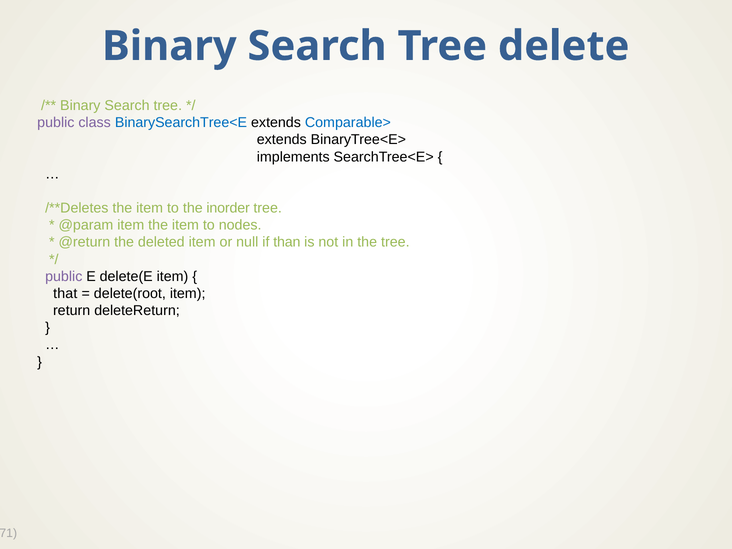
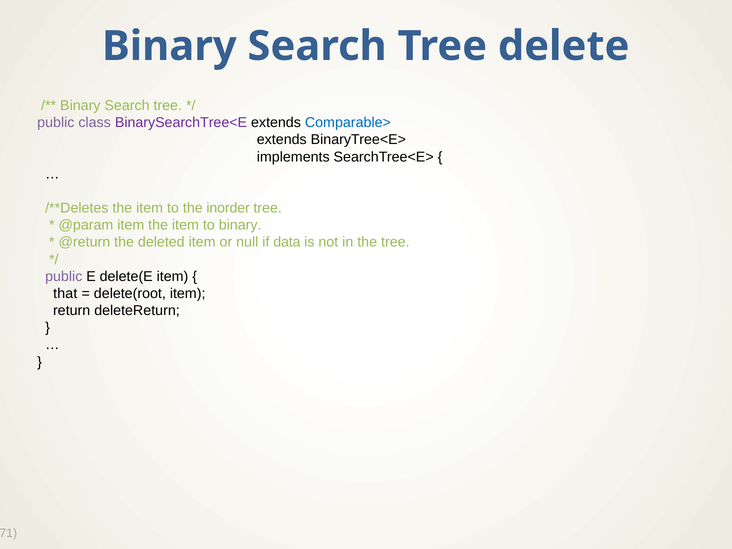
BinarySearchTree<E colour: blue -> purple
to nodes: nodes -> binary
than: than -> data
